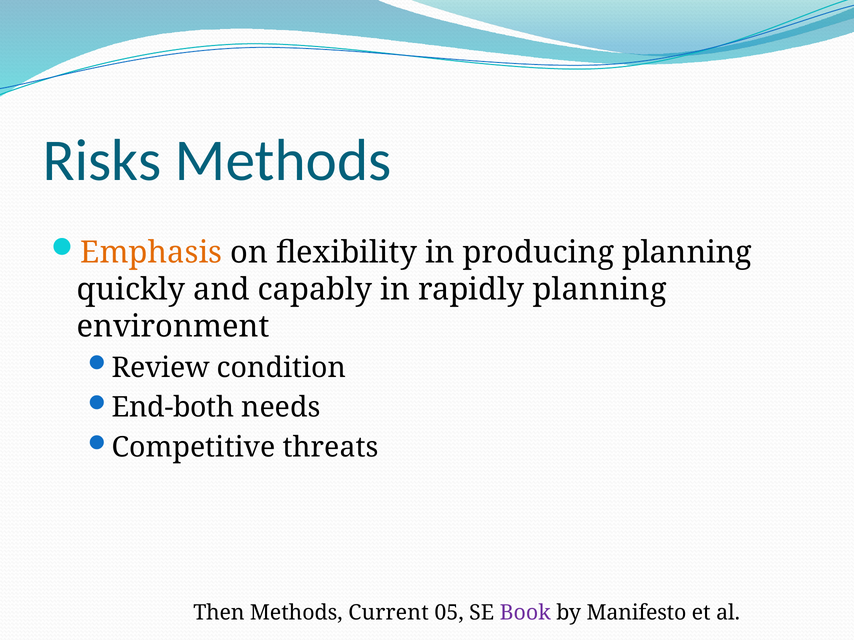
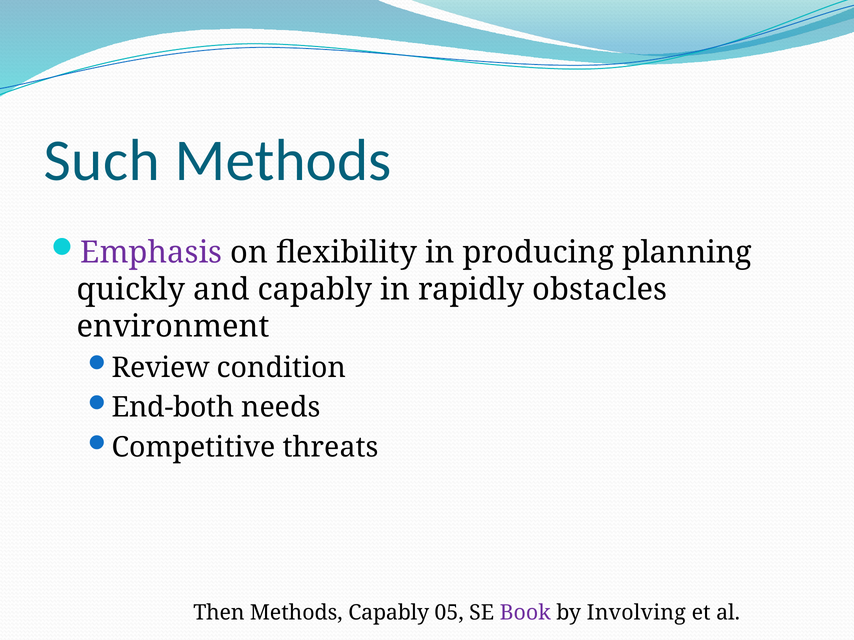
Risks: Risks -> Such
Emphasis colour: orange -> purple
rapidly planning: planning -> obstacles
Methods Current: Current -> Capably
Manifesto: Manifesto -> Involving
